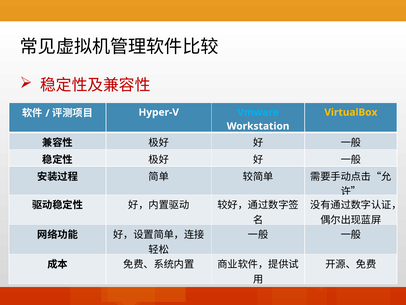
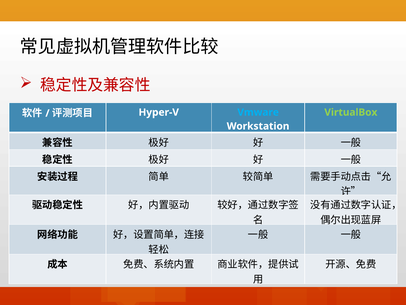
VirtualBox colour: yellow -> light green
